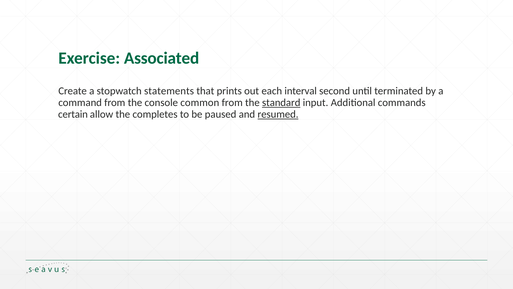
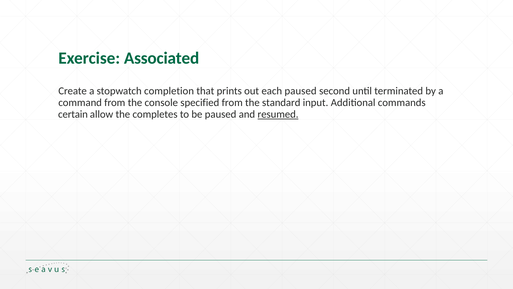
statements: statements -> completion
each interval: interval -> paused
common: common -> specified
standard underline: present -> none
